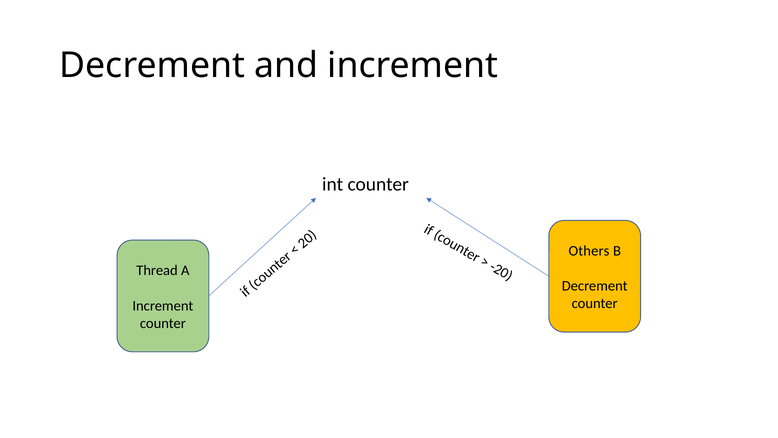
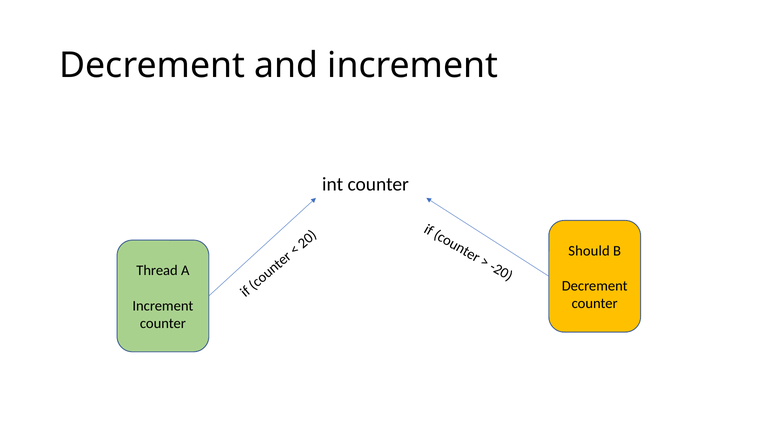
Others: Others -> Should
